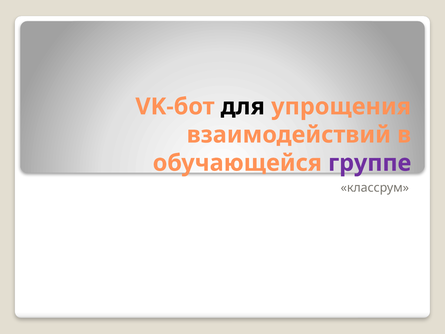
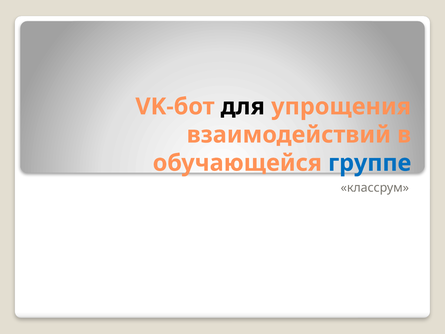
группе colour: purple -> blue
